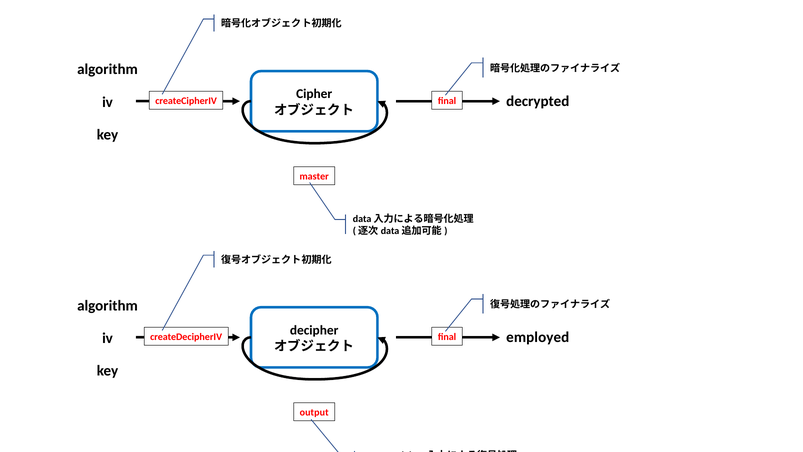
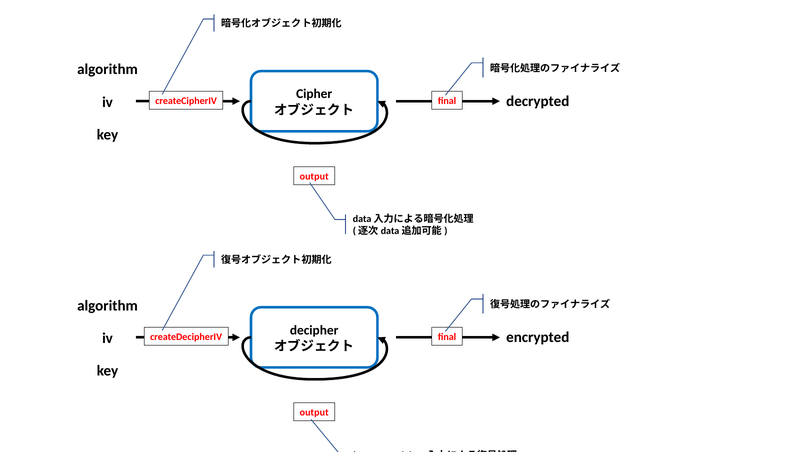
master at (314, 176): master -> output
employed at (538, 337): employed -> encrypted
